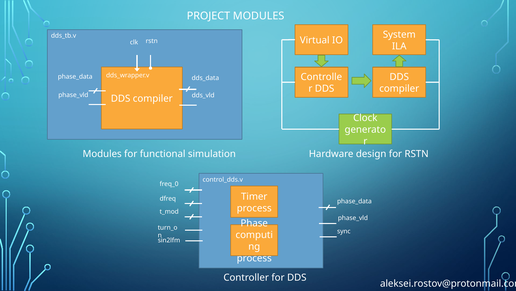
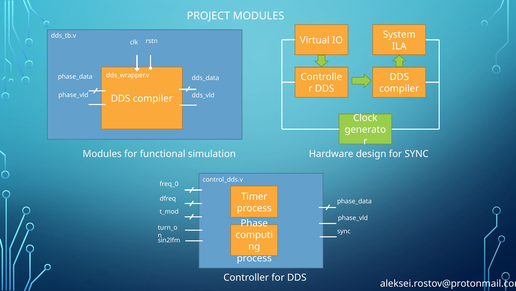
for RSTN: RSTN -> SYNC
